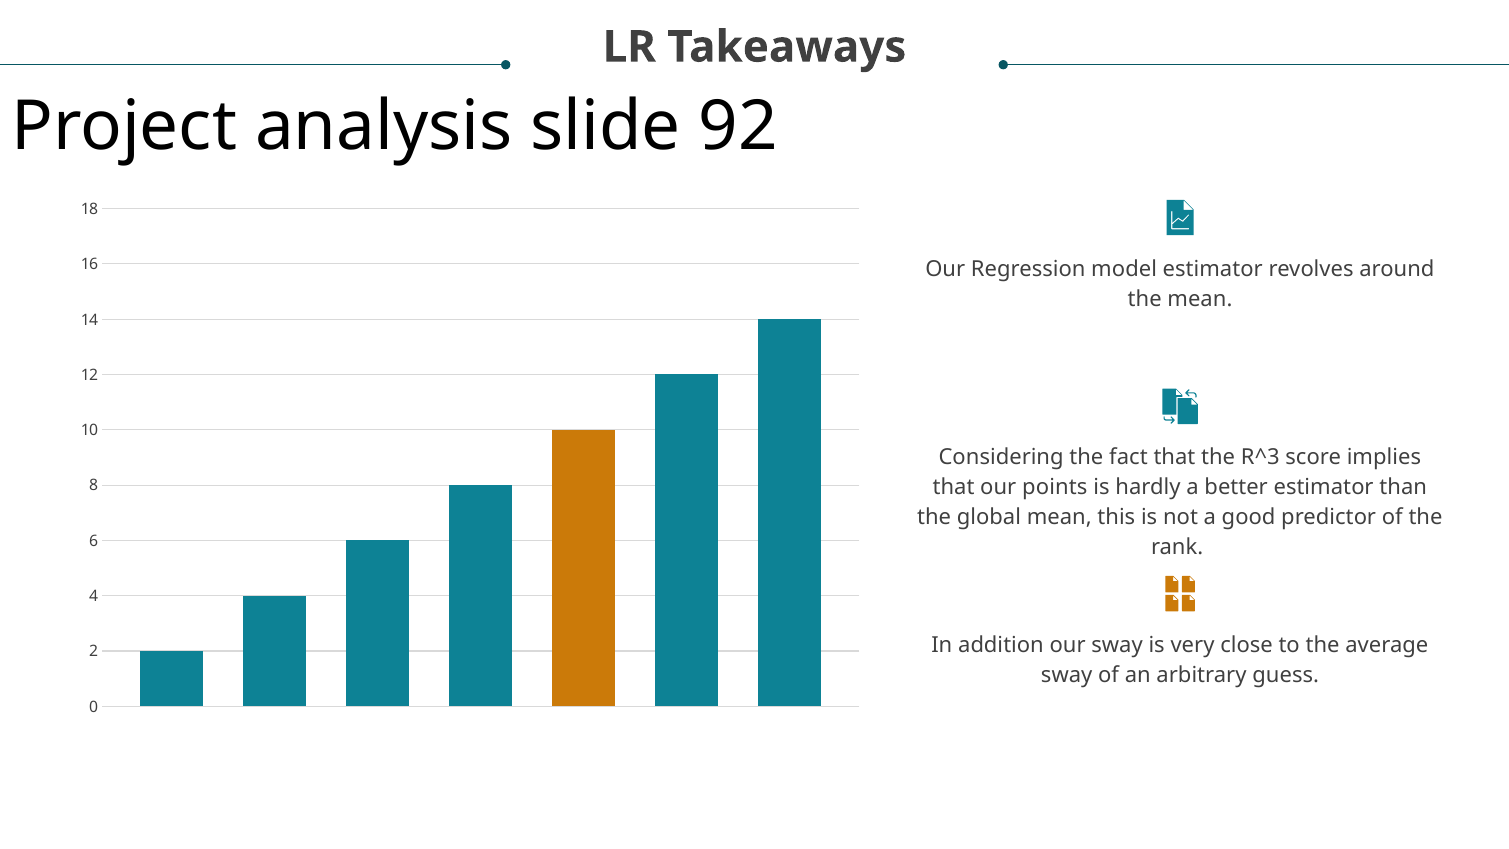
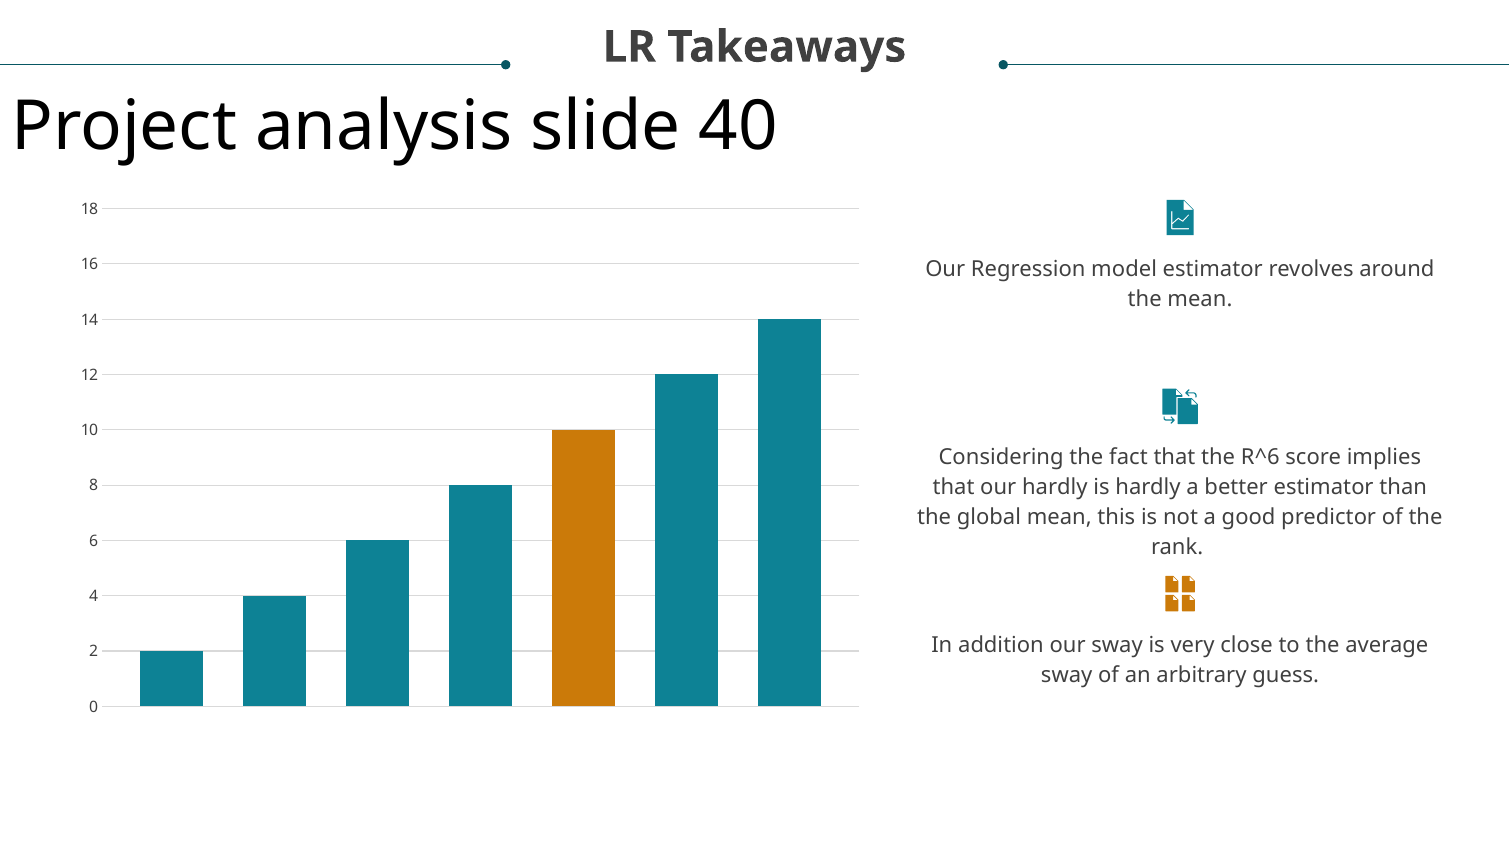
92: 92 -> 40
R^3: R^3 -> R^6
our points: points -> hardly
